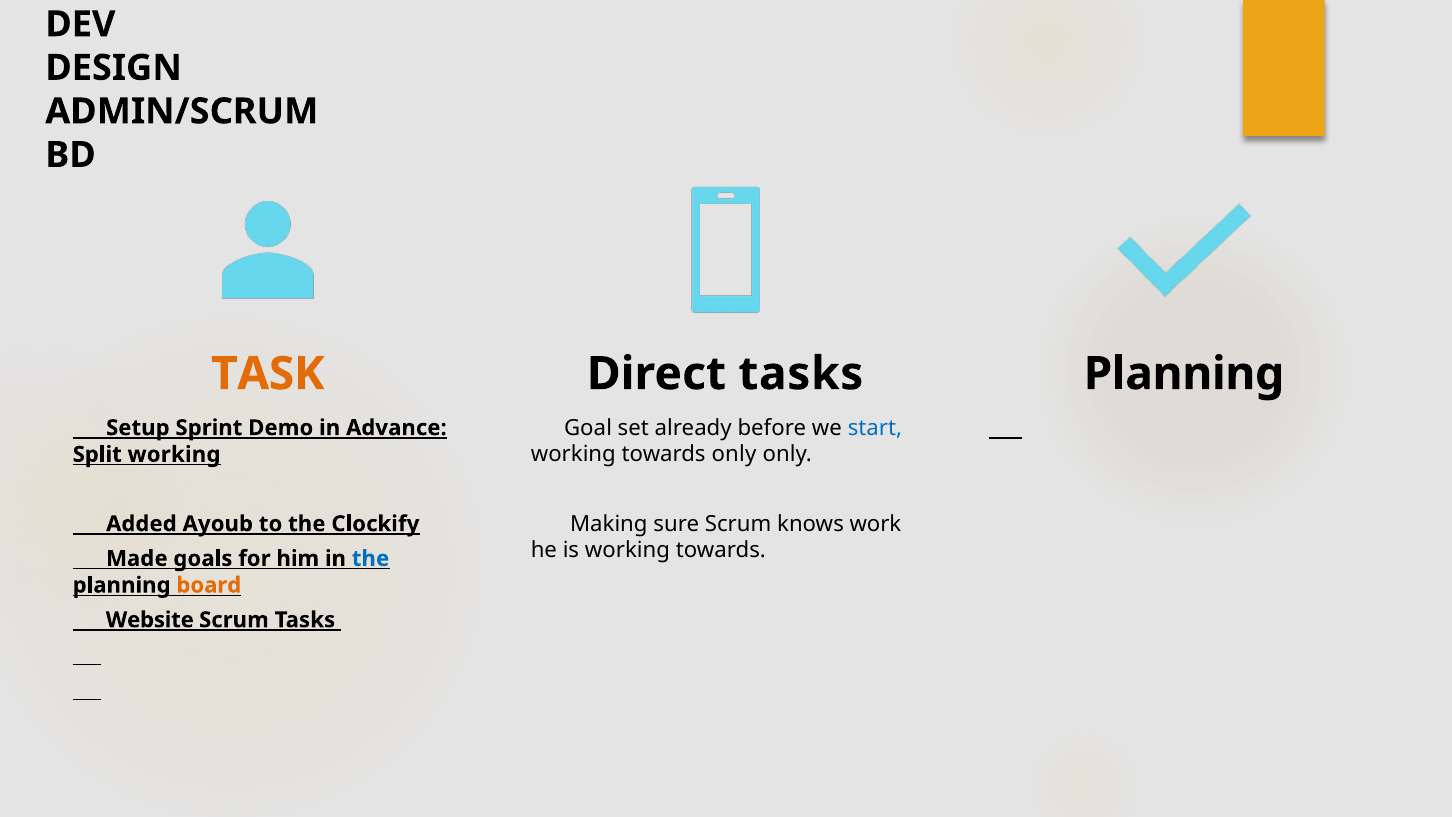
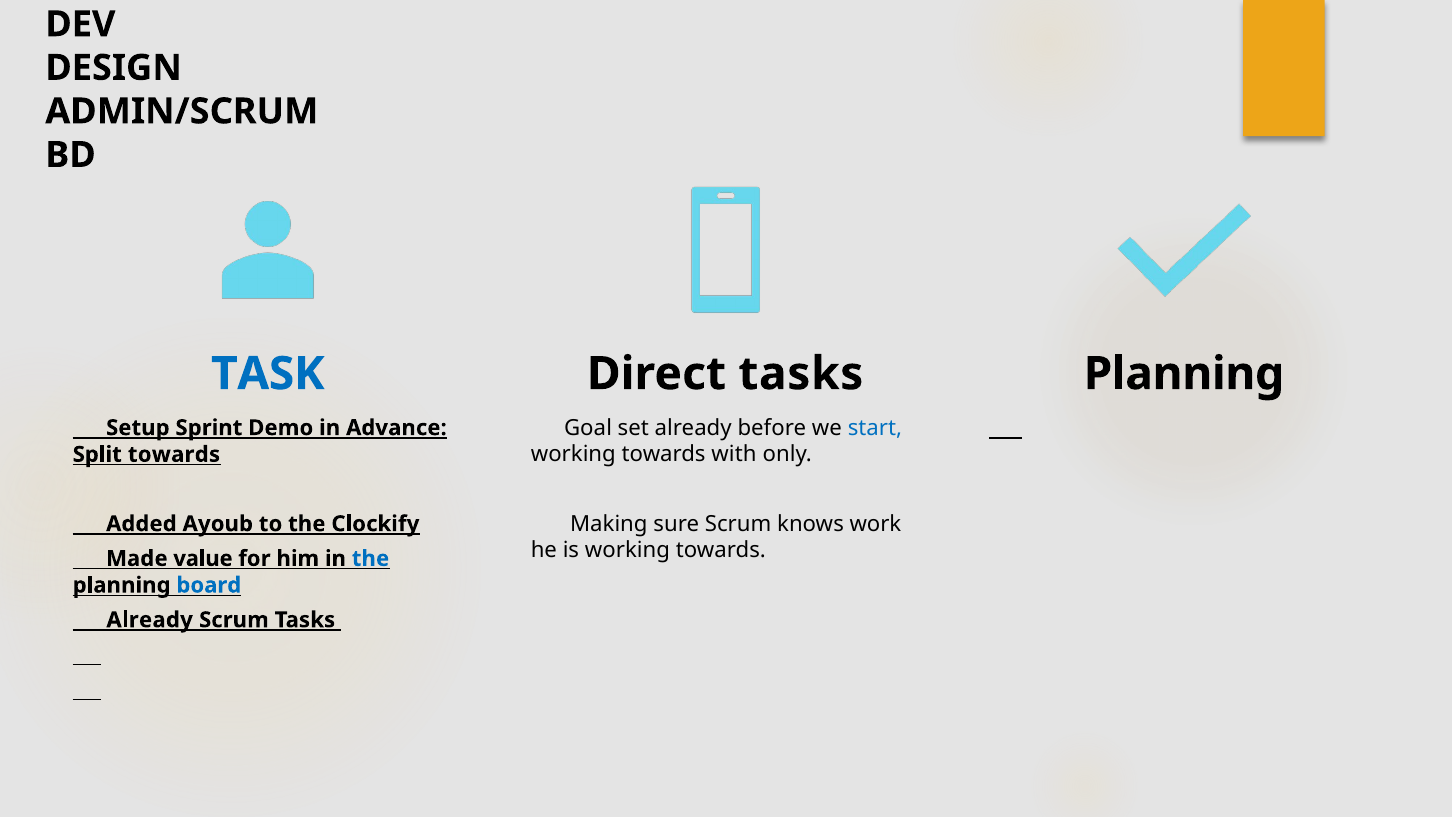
TASK colour: orange -> blue
towards only: only -> with
Split working: working -> towards
goals: goals -> value
board colour: orange -> blue
Website at (150, 620): Website -> Already
